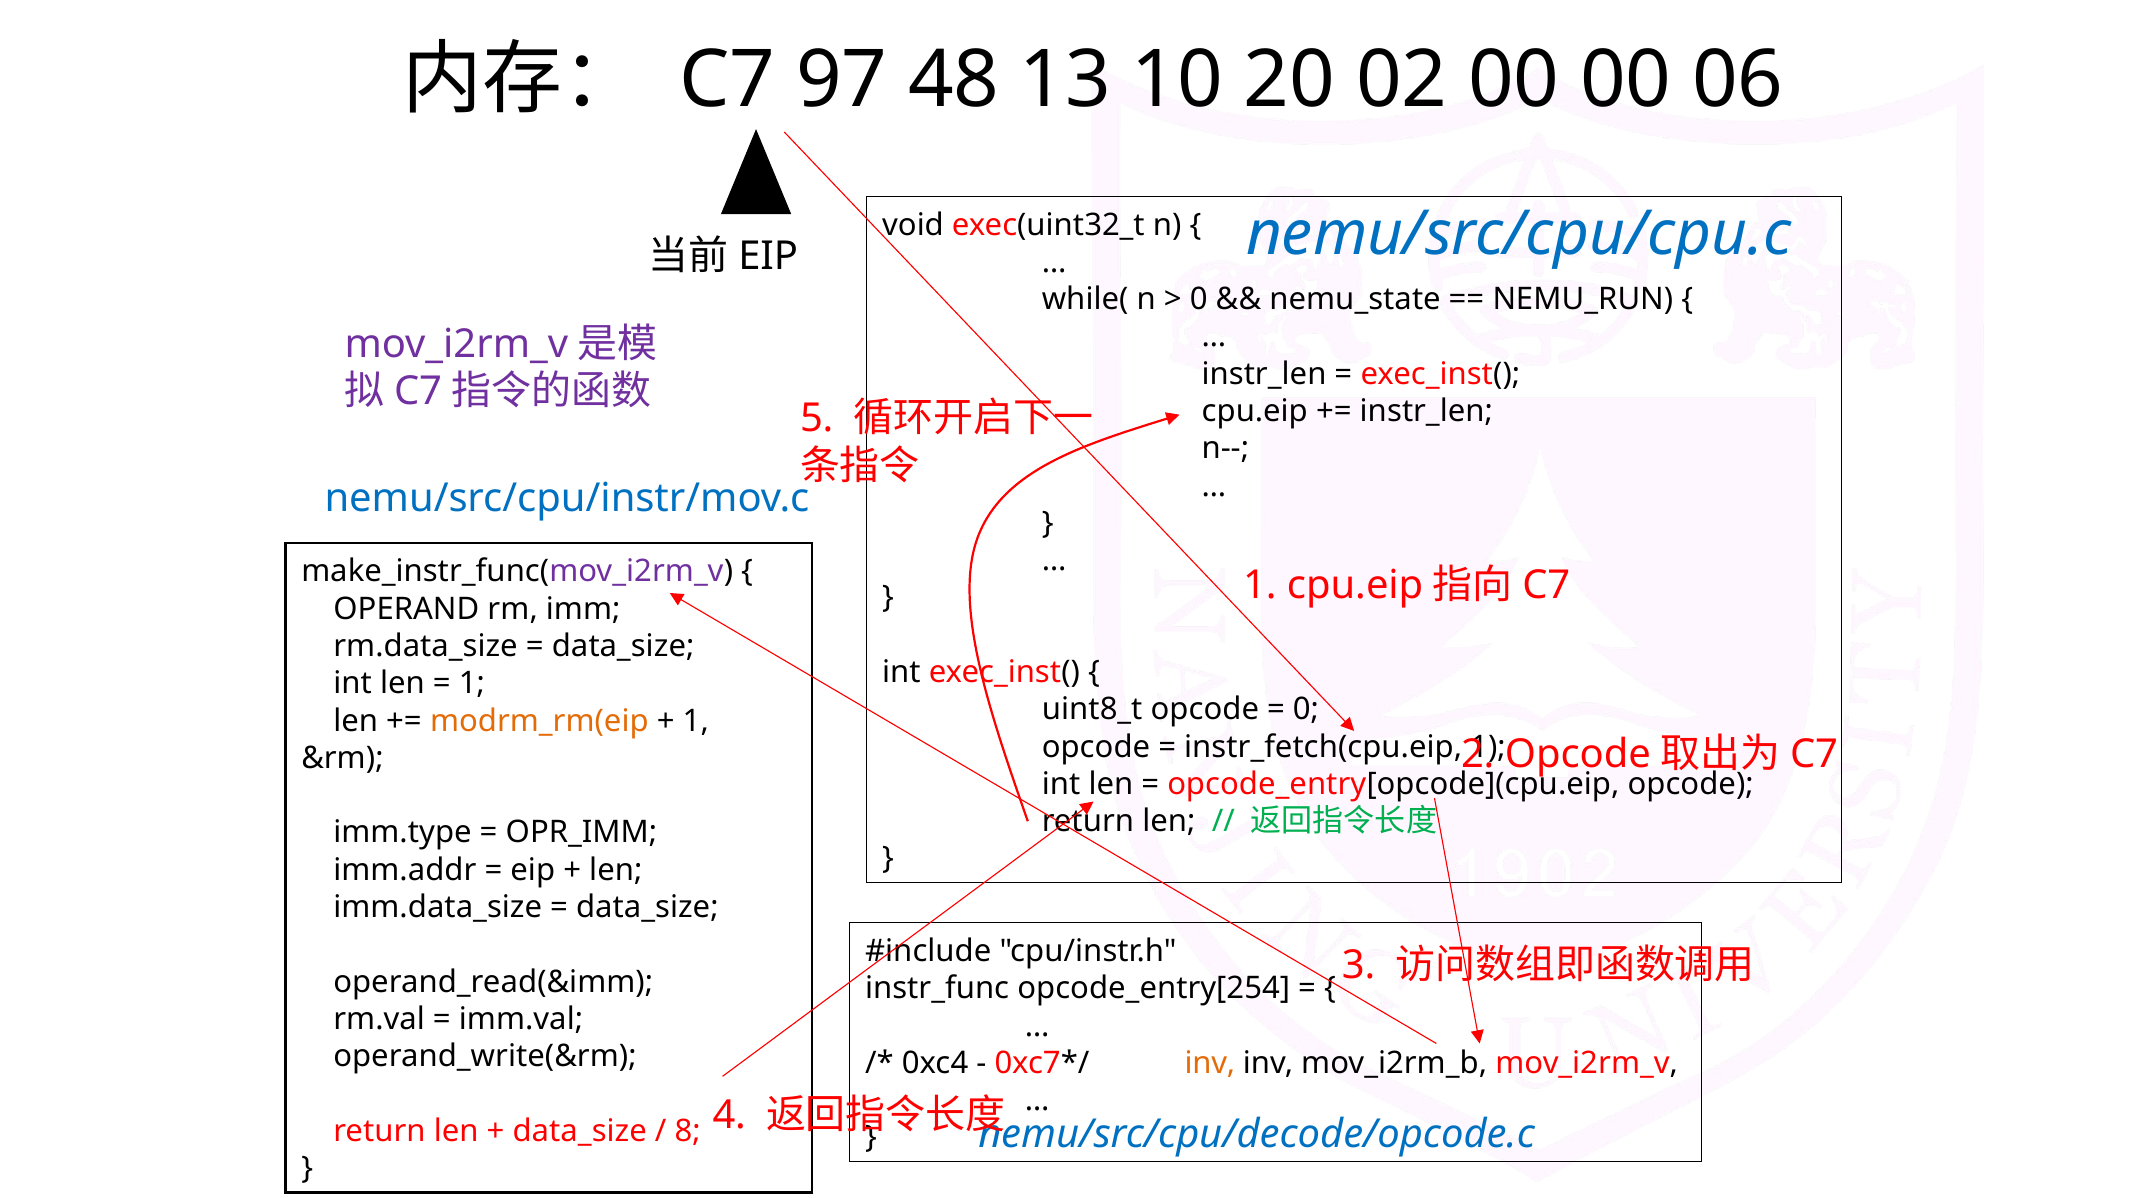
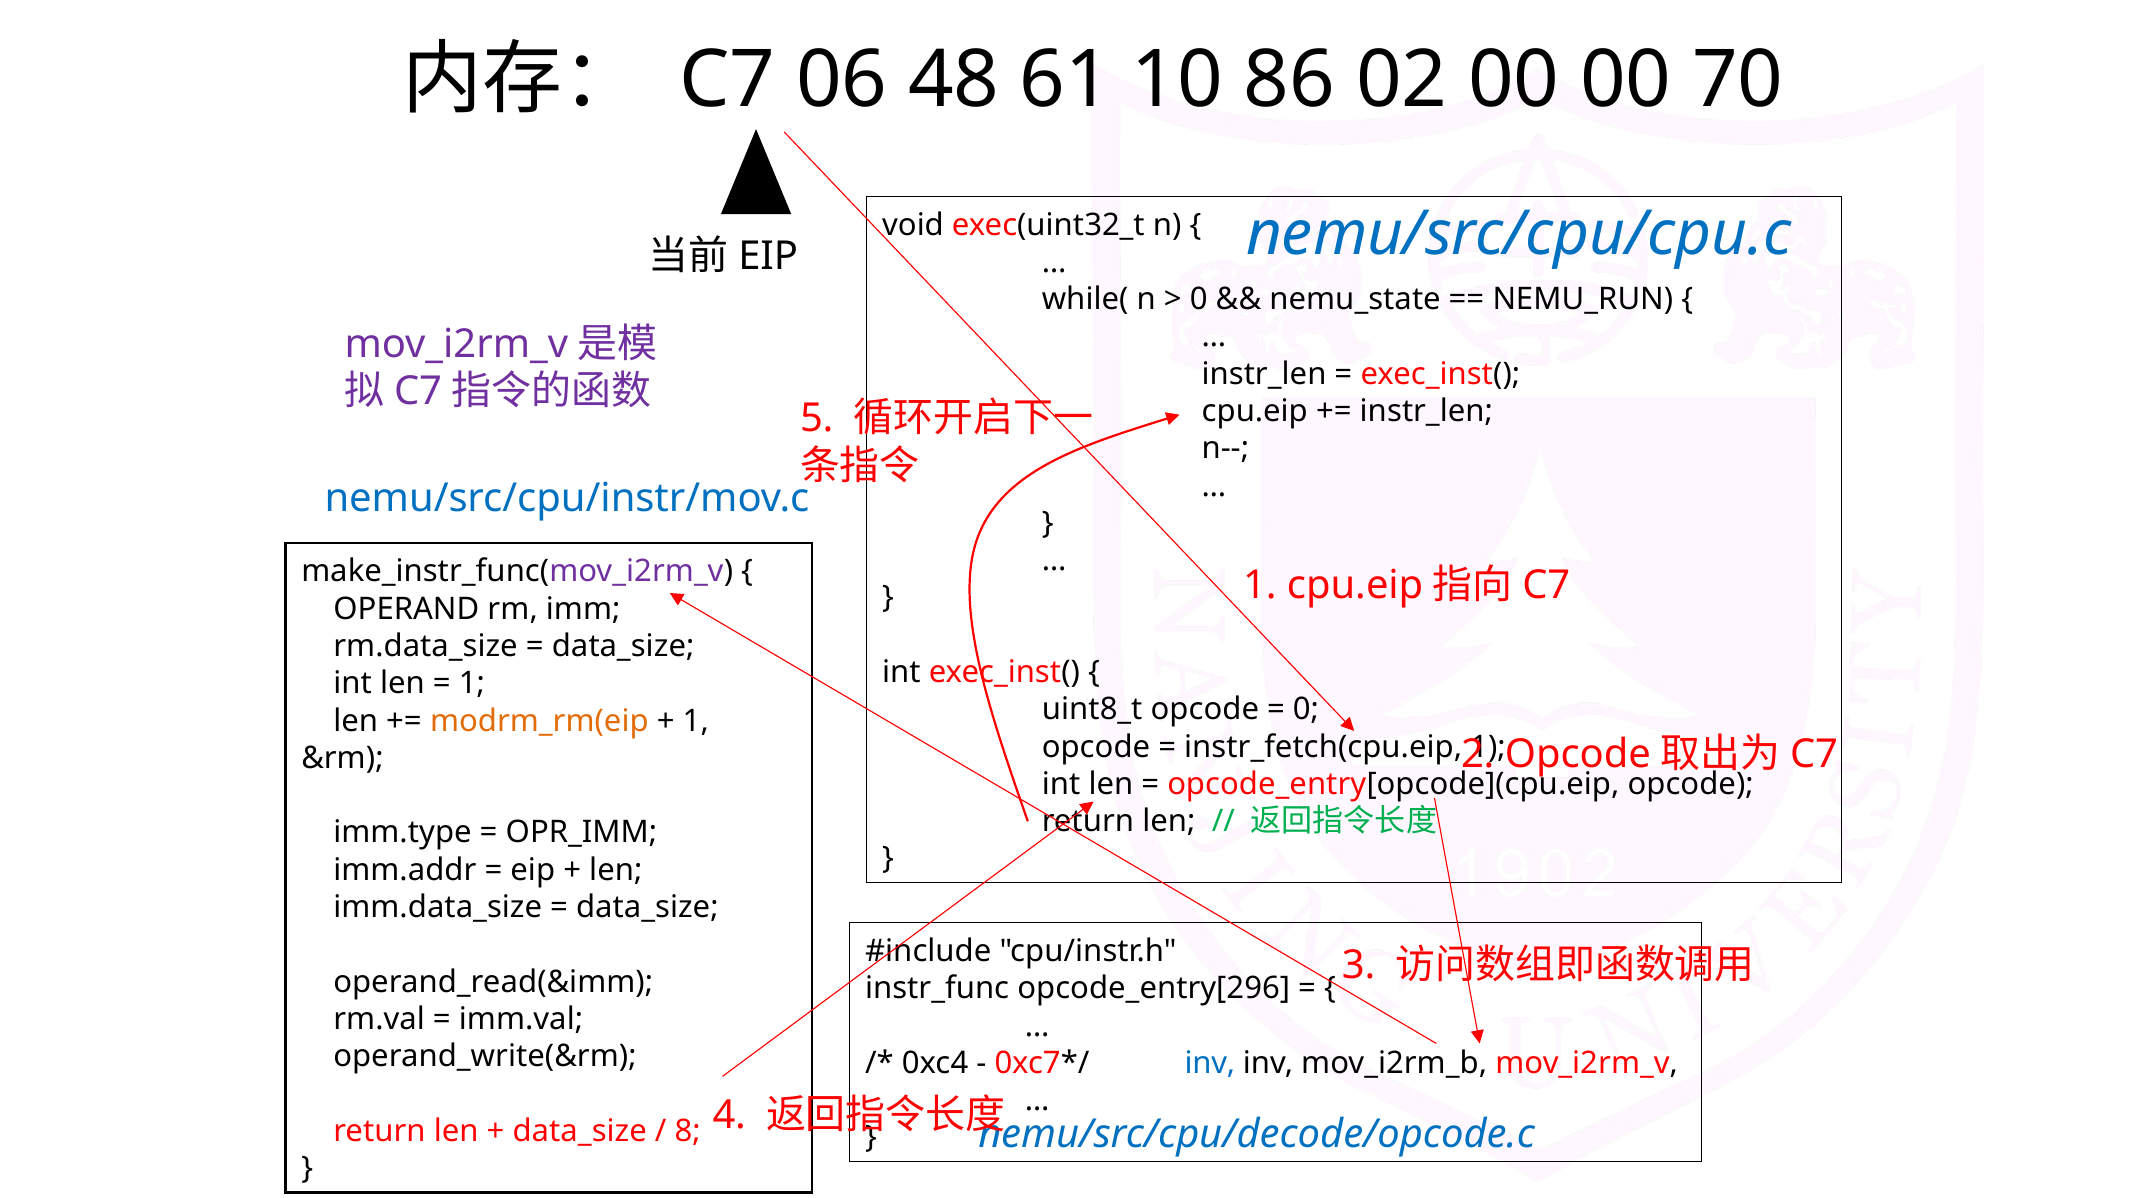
97: 97 -> 06
13: 13 -> 61
20: 20 -> 86
06: 06 -> 70
opcode_entry[254: opcode_entry[254 -> opcode_entry[296
inv at (1210, 1063) colour: orange -> blue
